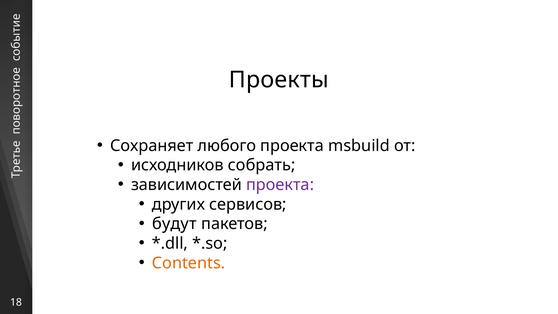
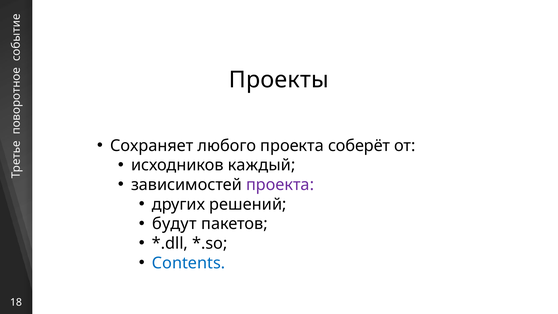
msbuild: msbuild -> соберёт
собрать: собрать -> каждый
сервисов: сервисов -> решений
Contents colour: orange -> blue
